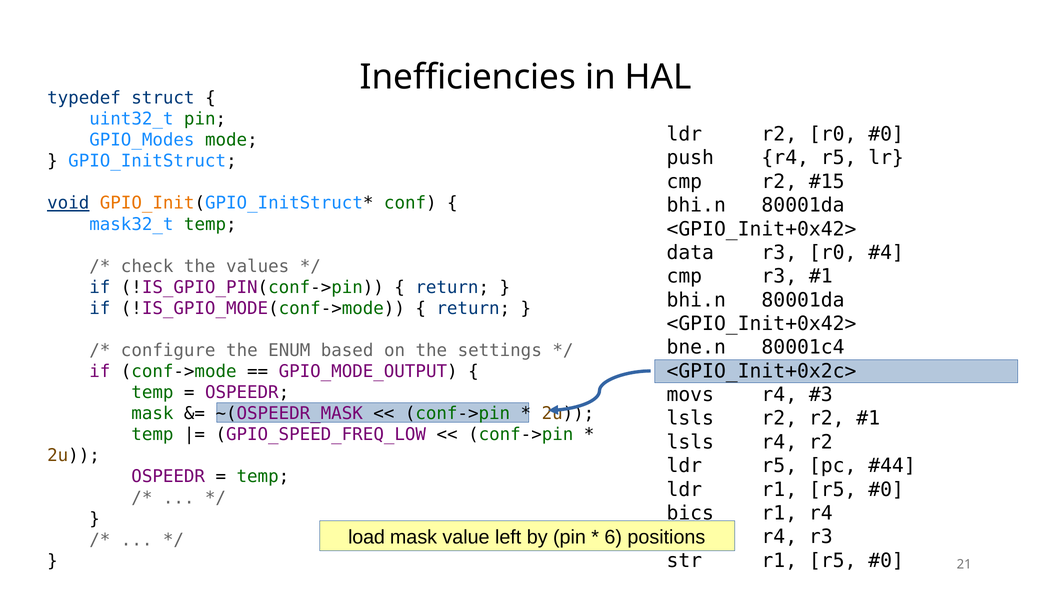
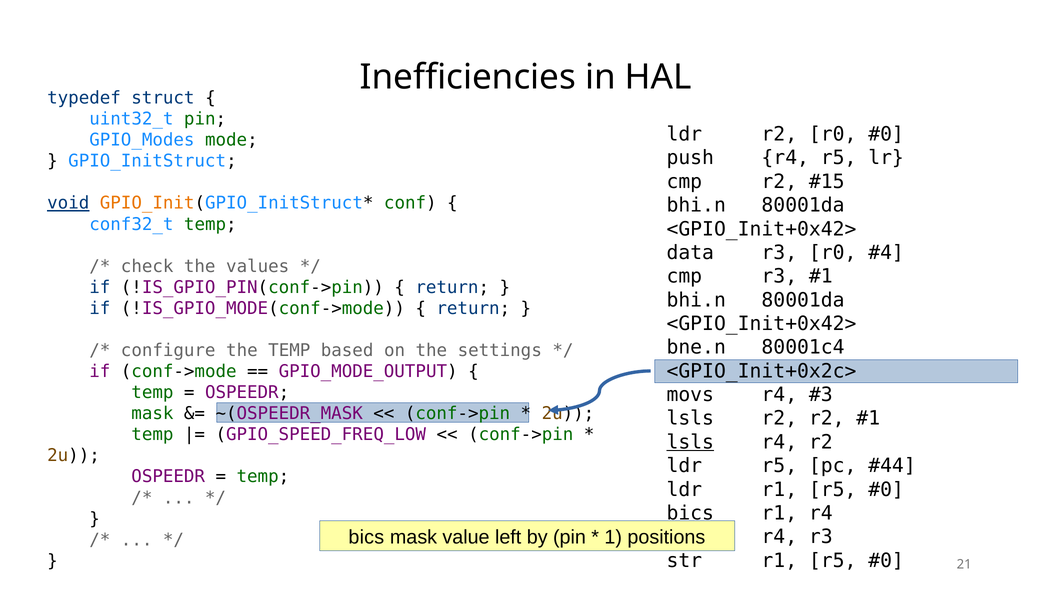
mask32_t: mask32_t -> conf32_t
the ENUM: ENUM -> TEMP
lsls at (690, 442) underline: none -> present
load at (367, 537): load -> bics
6: 6 -> 1
